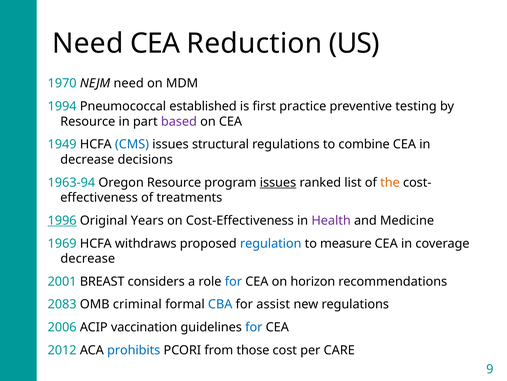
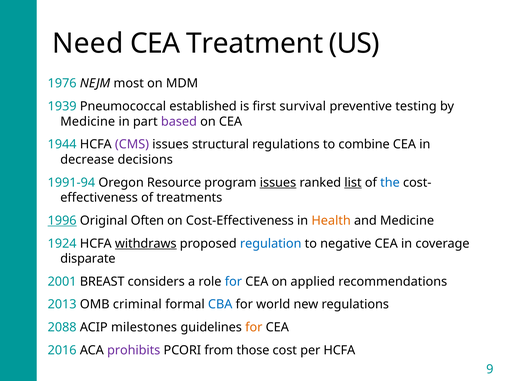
Reduction: Reduction -> Treatment
1970: 1970 -> 1976
NEJM need: need -> most
1994: 1994 -> 1939
practice: practice -> survival
Resource at (88, 121): Resource -> Medicine
1949: 1949 -> 1944
CMS colour: blue -> purple
1963-94: 1963-94 -> 1991-94
list underline: none -> present
the colour: orange -> blue
Years: Years -> Often
Health colour: purple -> orange
1969: 1969 -> 1924
withdraws underline: none -> present
measure: measure -> negative
decrease at (88, 258): decrease -> disparate
horizon: horizon -> applied
2083: 2083 -> 2013
assist: assist -> world
2006: 2006 -> 2088
vaccination: vaccination -> milestones
for at (254, 327) colour: blue -> orange
2012: 2012 -> 2016
prohibits colour: blue -> purple
per CARE: CARE -> HCFA
